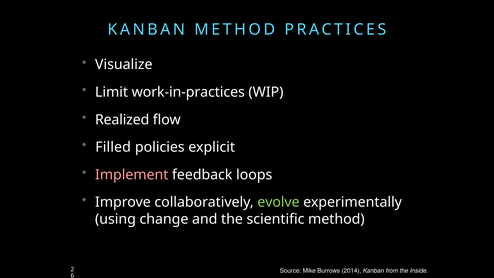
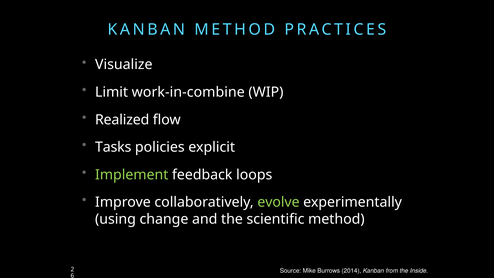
work-in-practices: work-in-practices -> work-in-combine
Filled: Filled -> Tasks
Implement colour: pink -> light green
